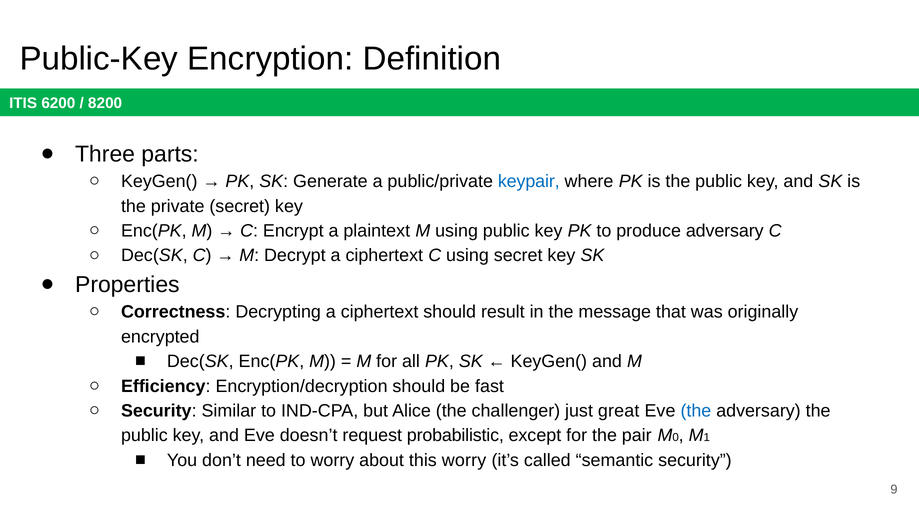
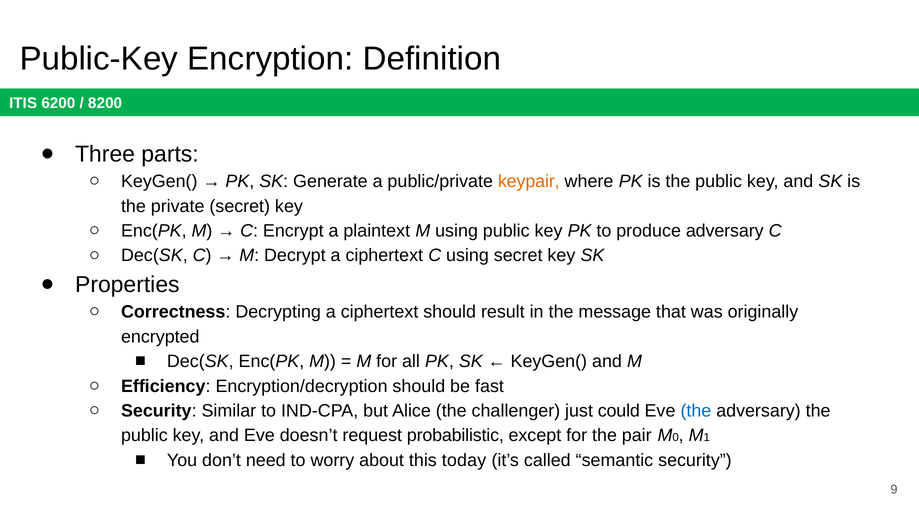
keypair colour: blue -> orange
great: great -> could
this worry: worry -> today
